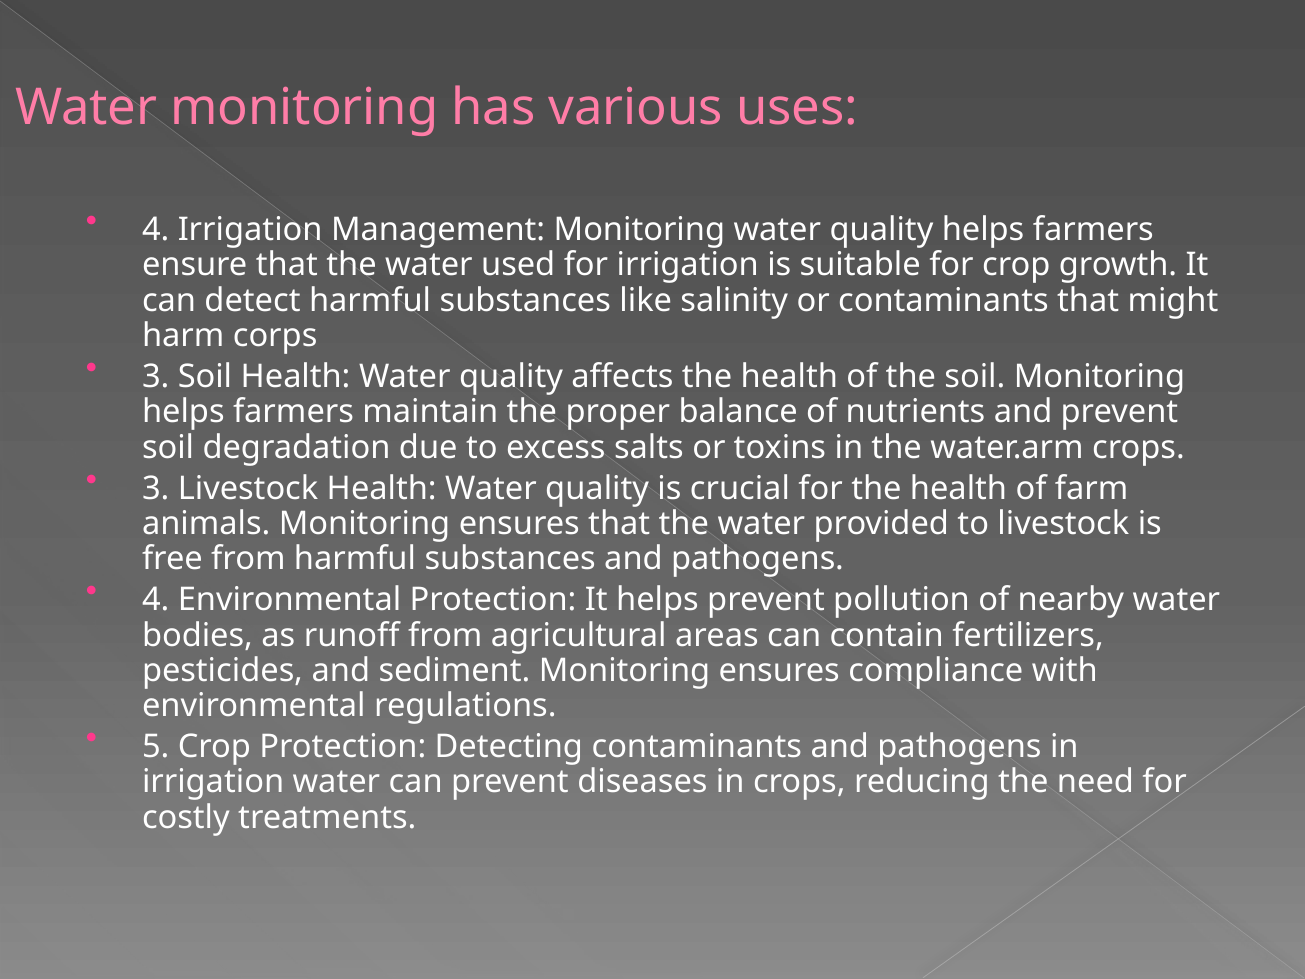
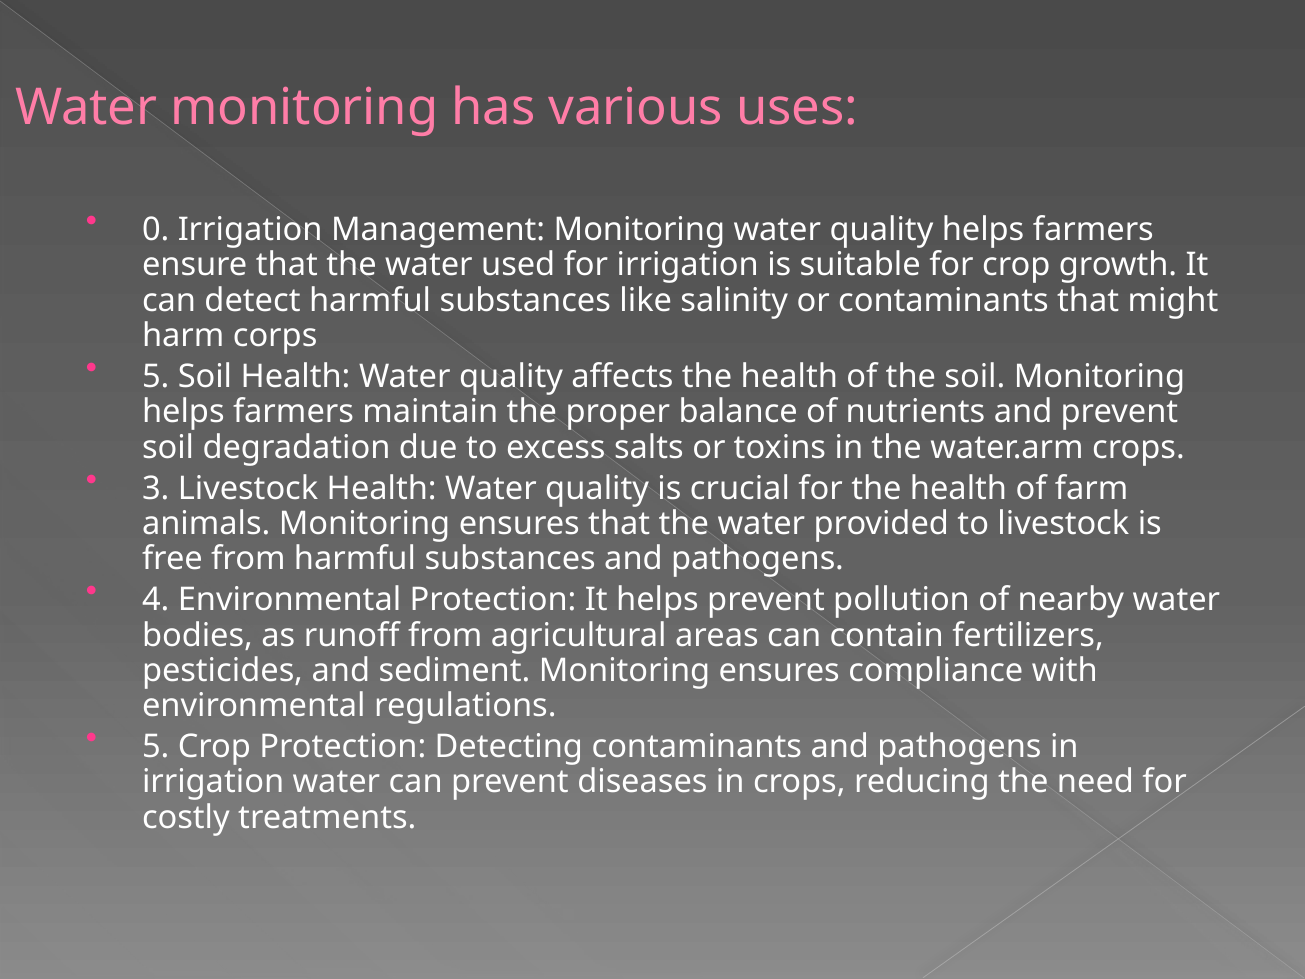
4 at (156, 230): 4 -> 0
3 at (156, 377): 3 -> 5
